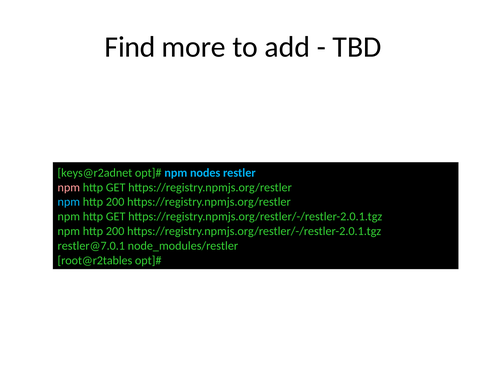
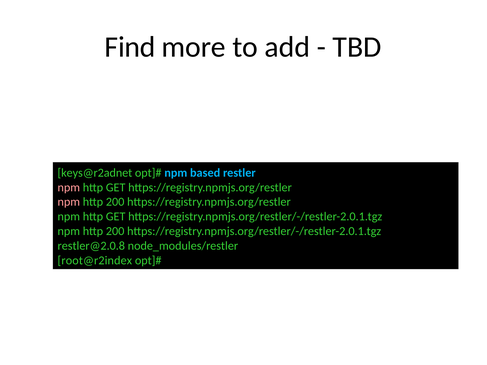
nodes: nodes -> based
npm at (69, 202) colour: light blue -> pink
restler@7.0.1: restler@7.0.1 -> restler@2.0.8
root@r2tables: root@r2tables -> root@r2index
